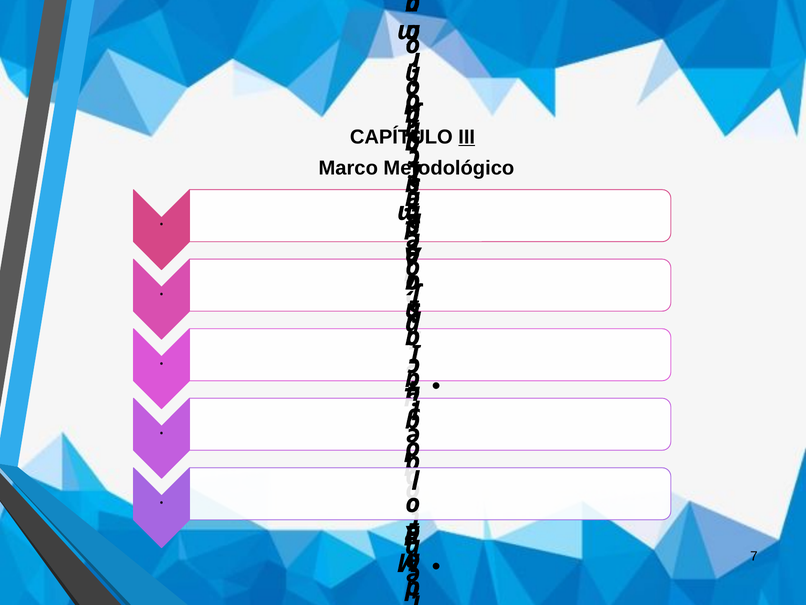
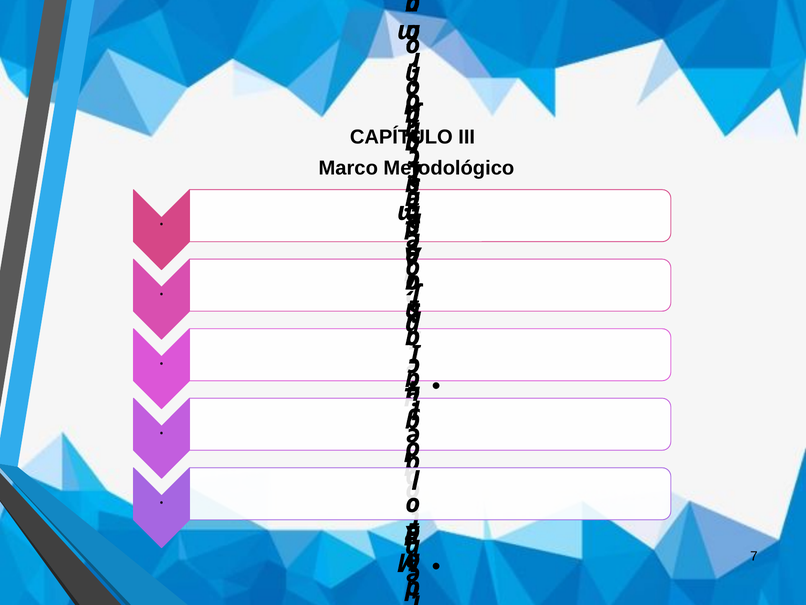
III underline: present -> none
